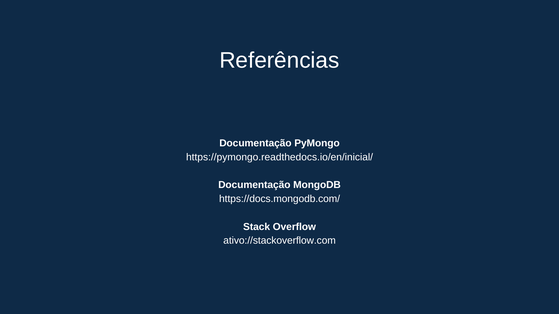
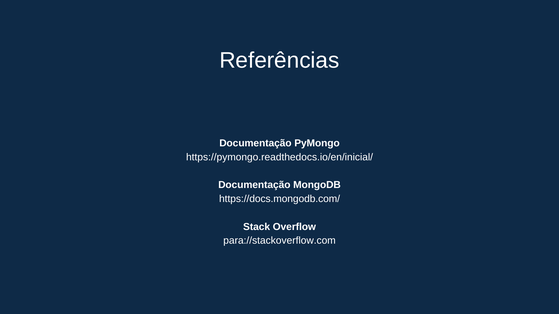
ativo://stackoverflow.com: ativo://stackoverflow.com -> para://stackoverflow.com
